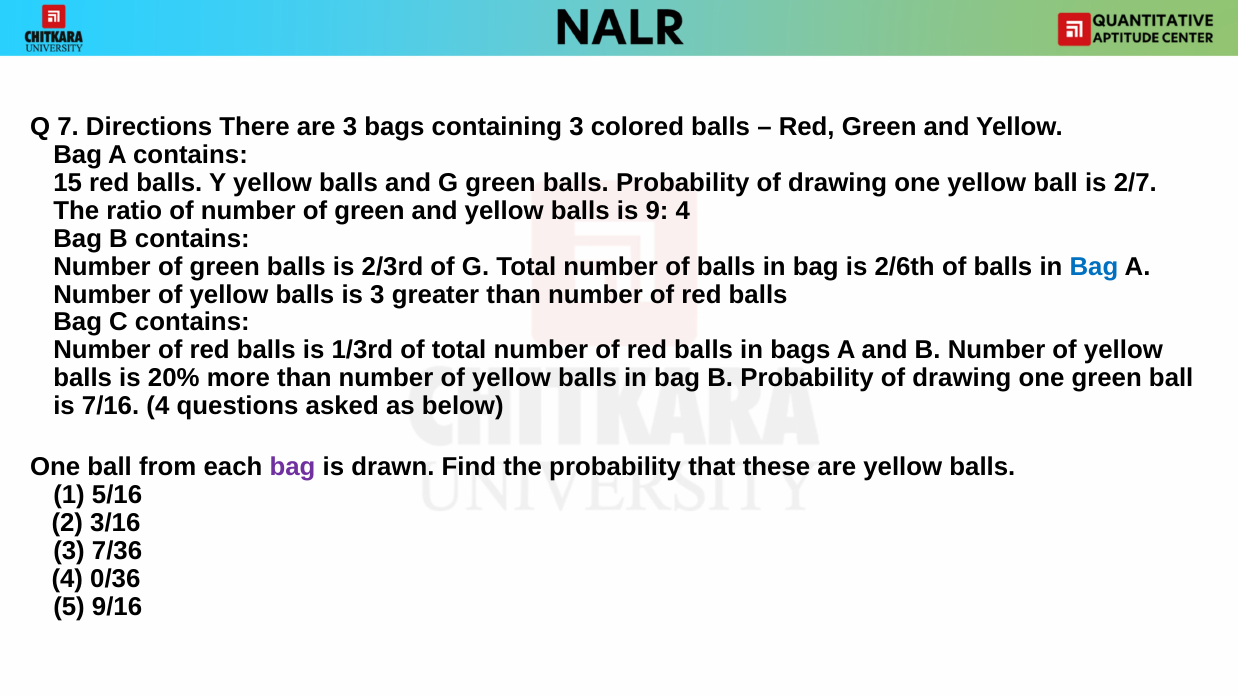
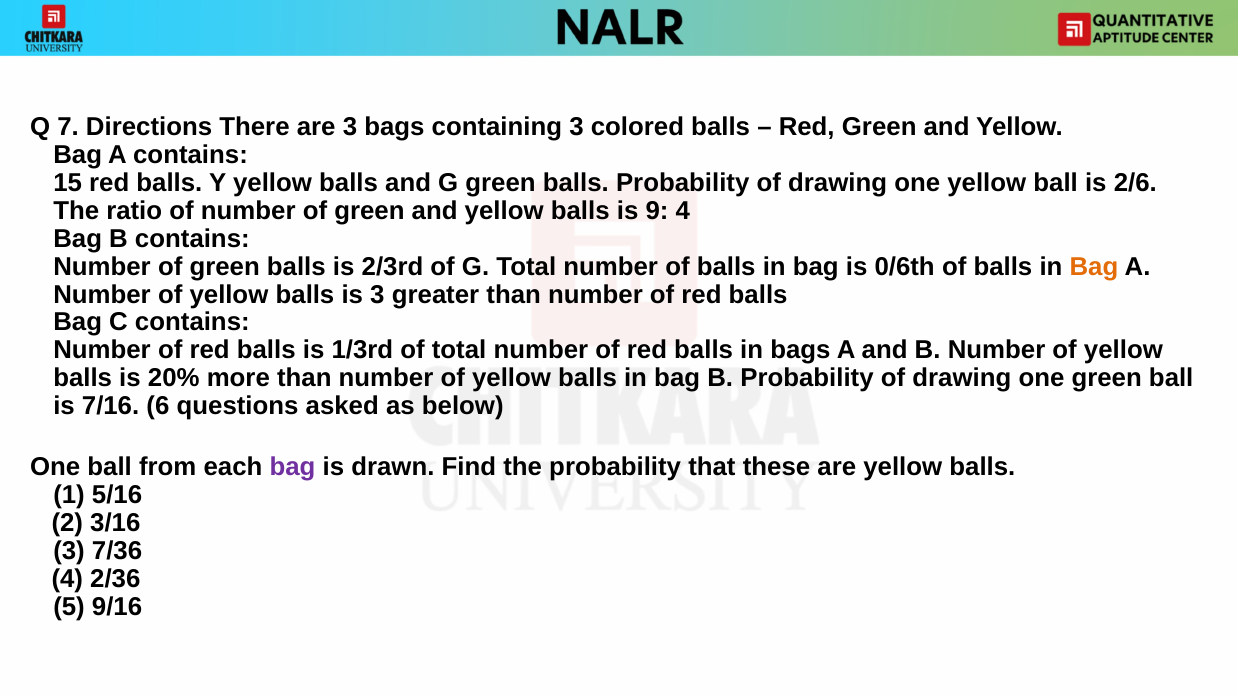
2/7: 2/7 -> 2/6
2/6th: 2/6th -> 0/6th
Bag at (1094, 267) colour: blue -> orange
7/16 4: 4 -> 6
0/36: 0/36 -> 2/36
